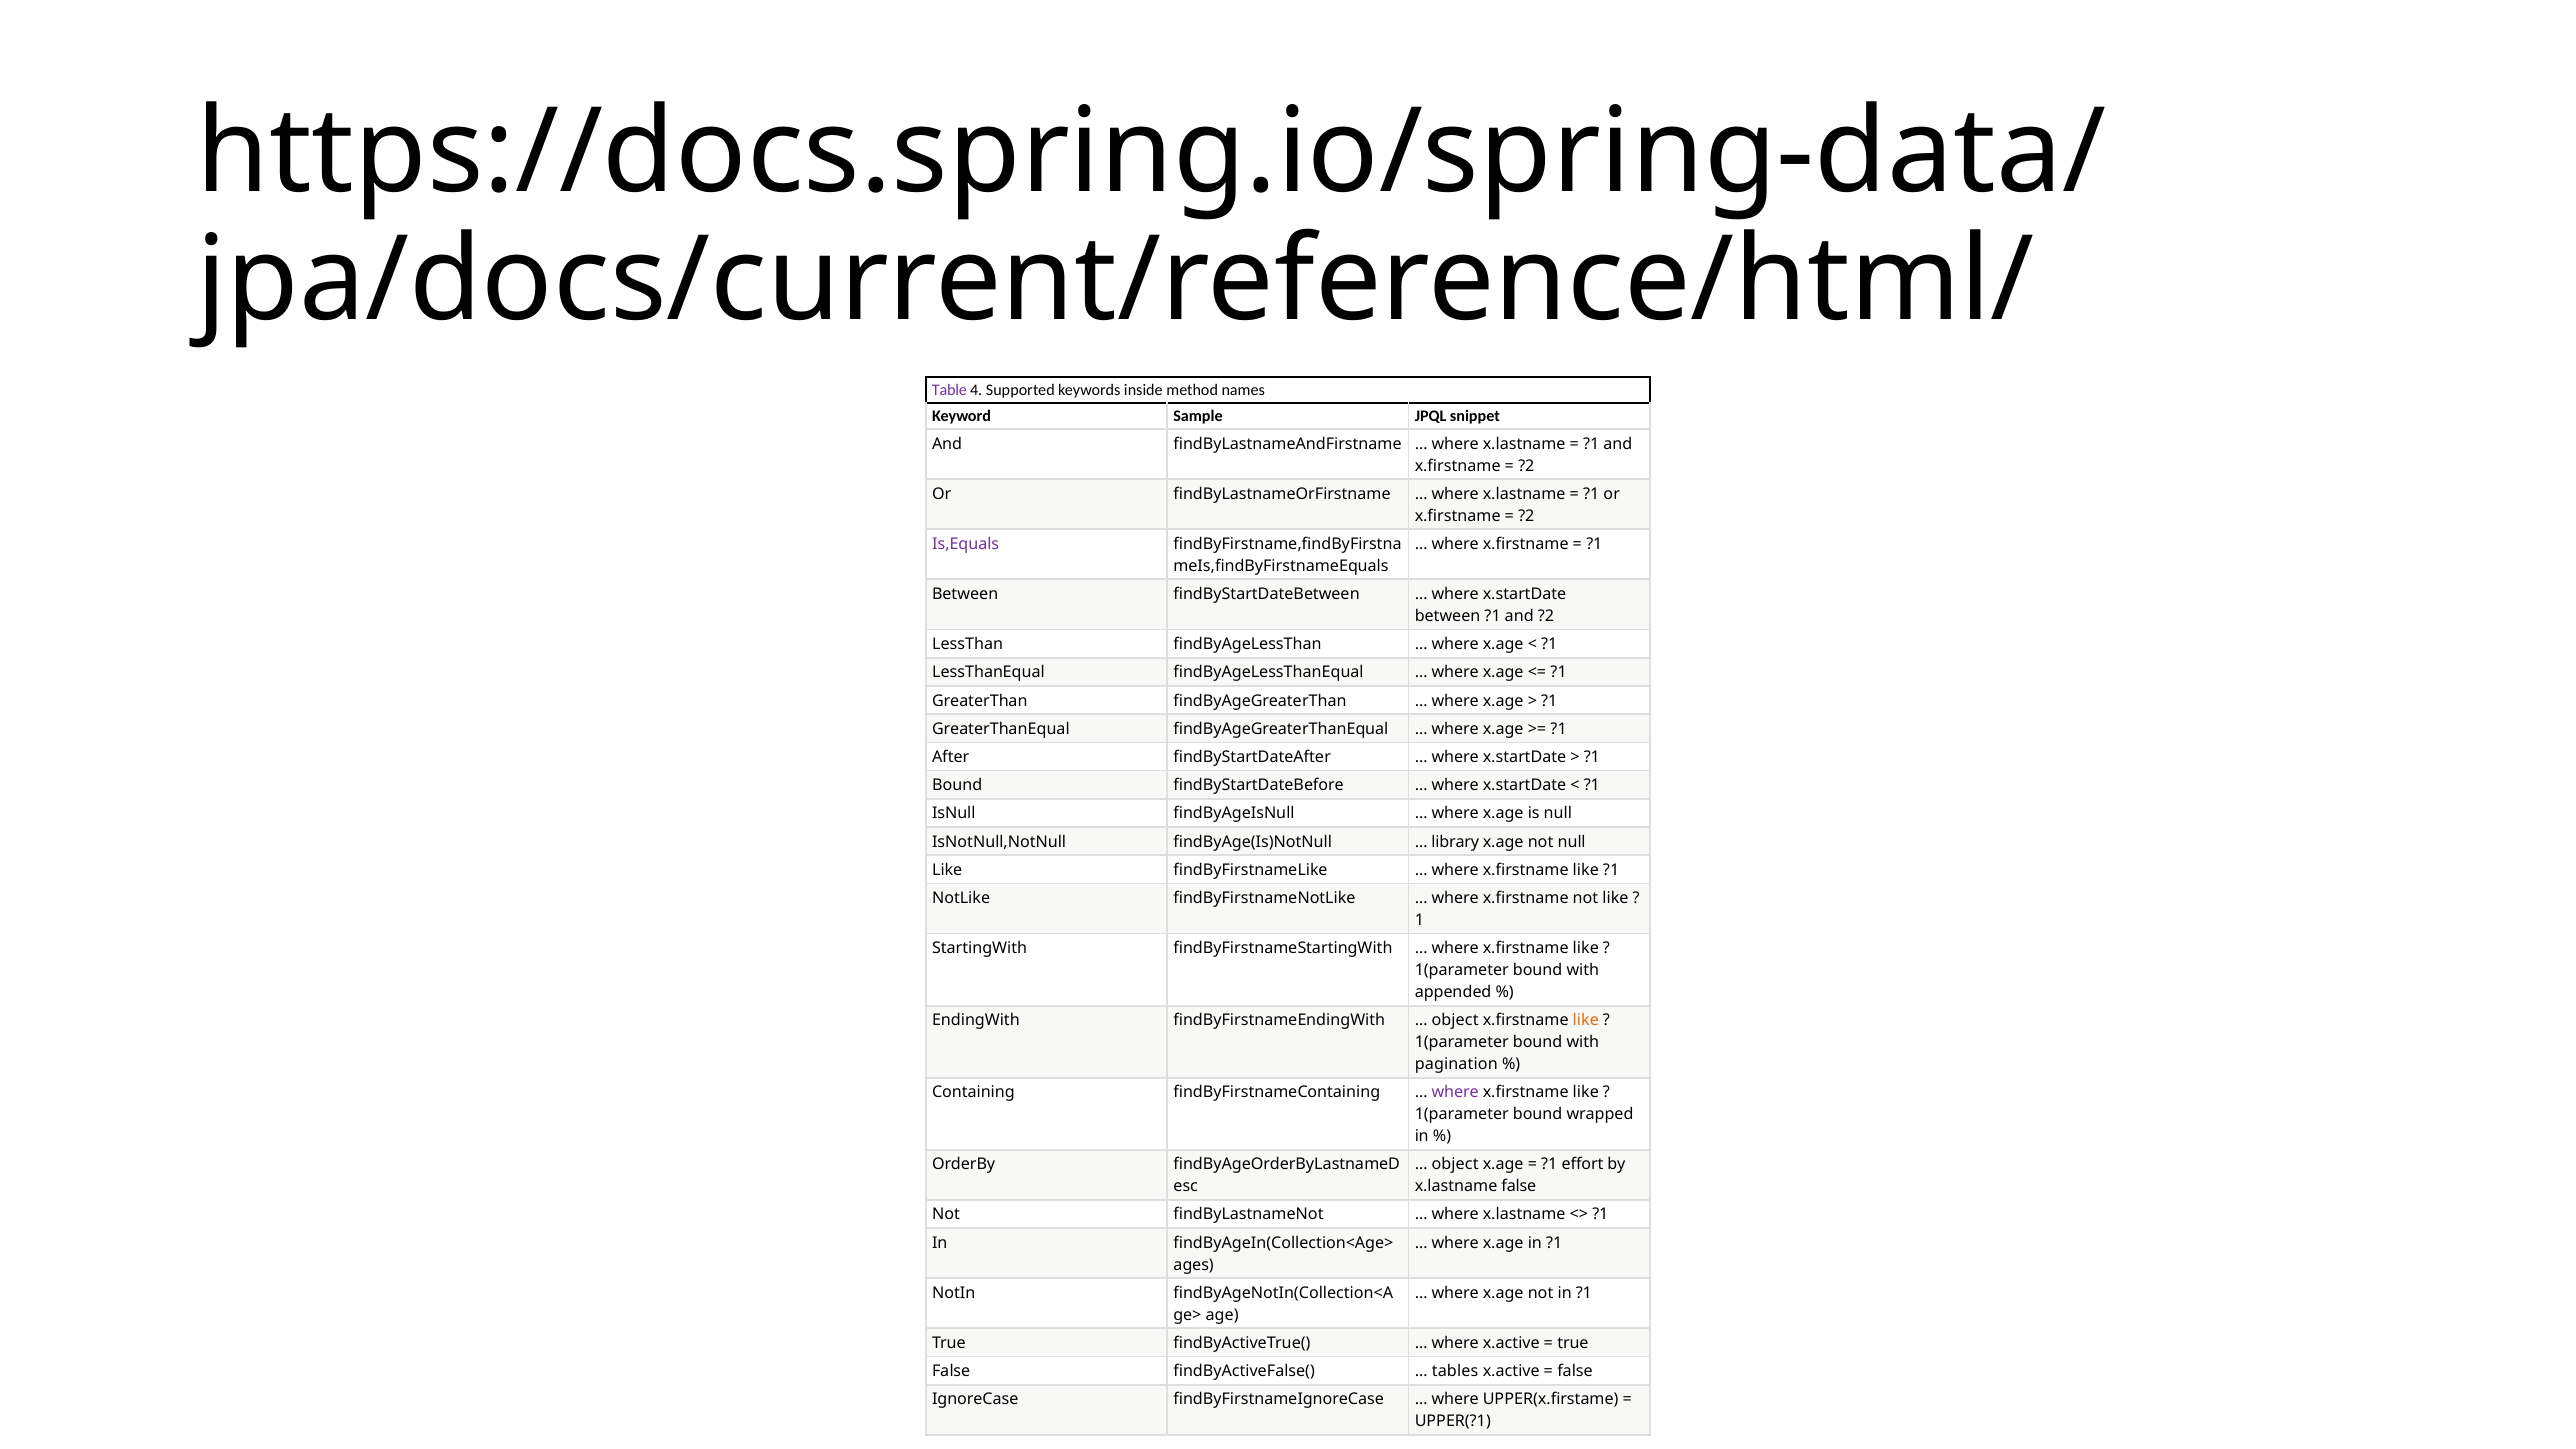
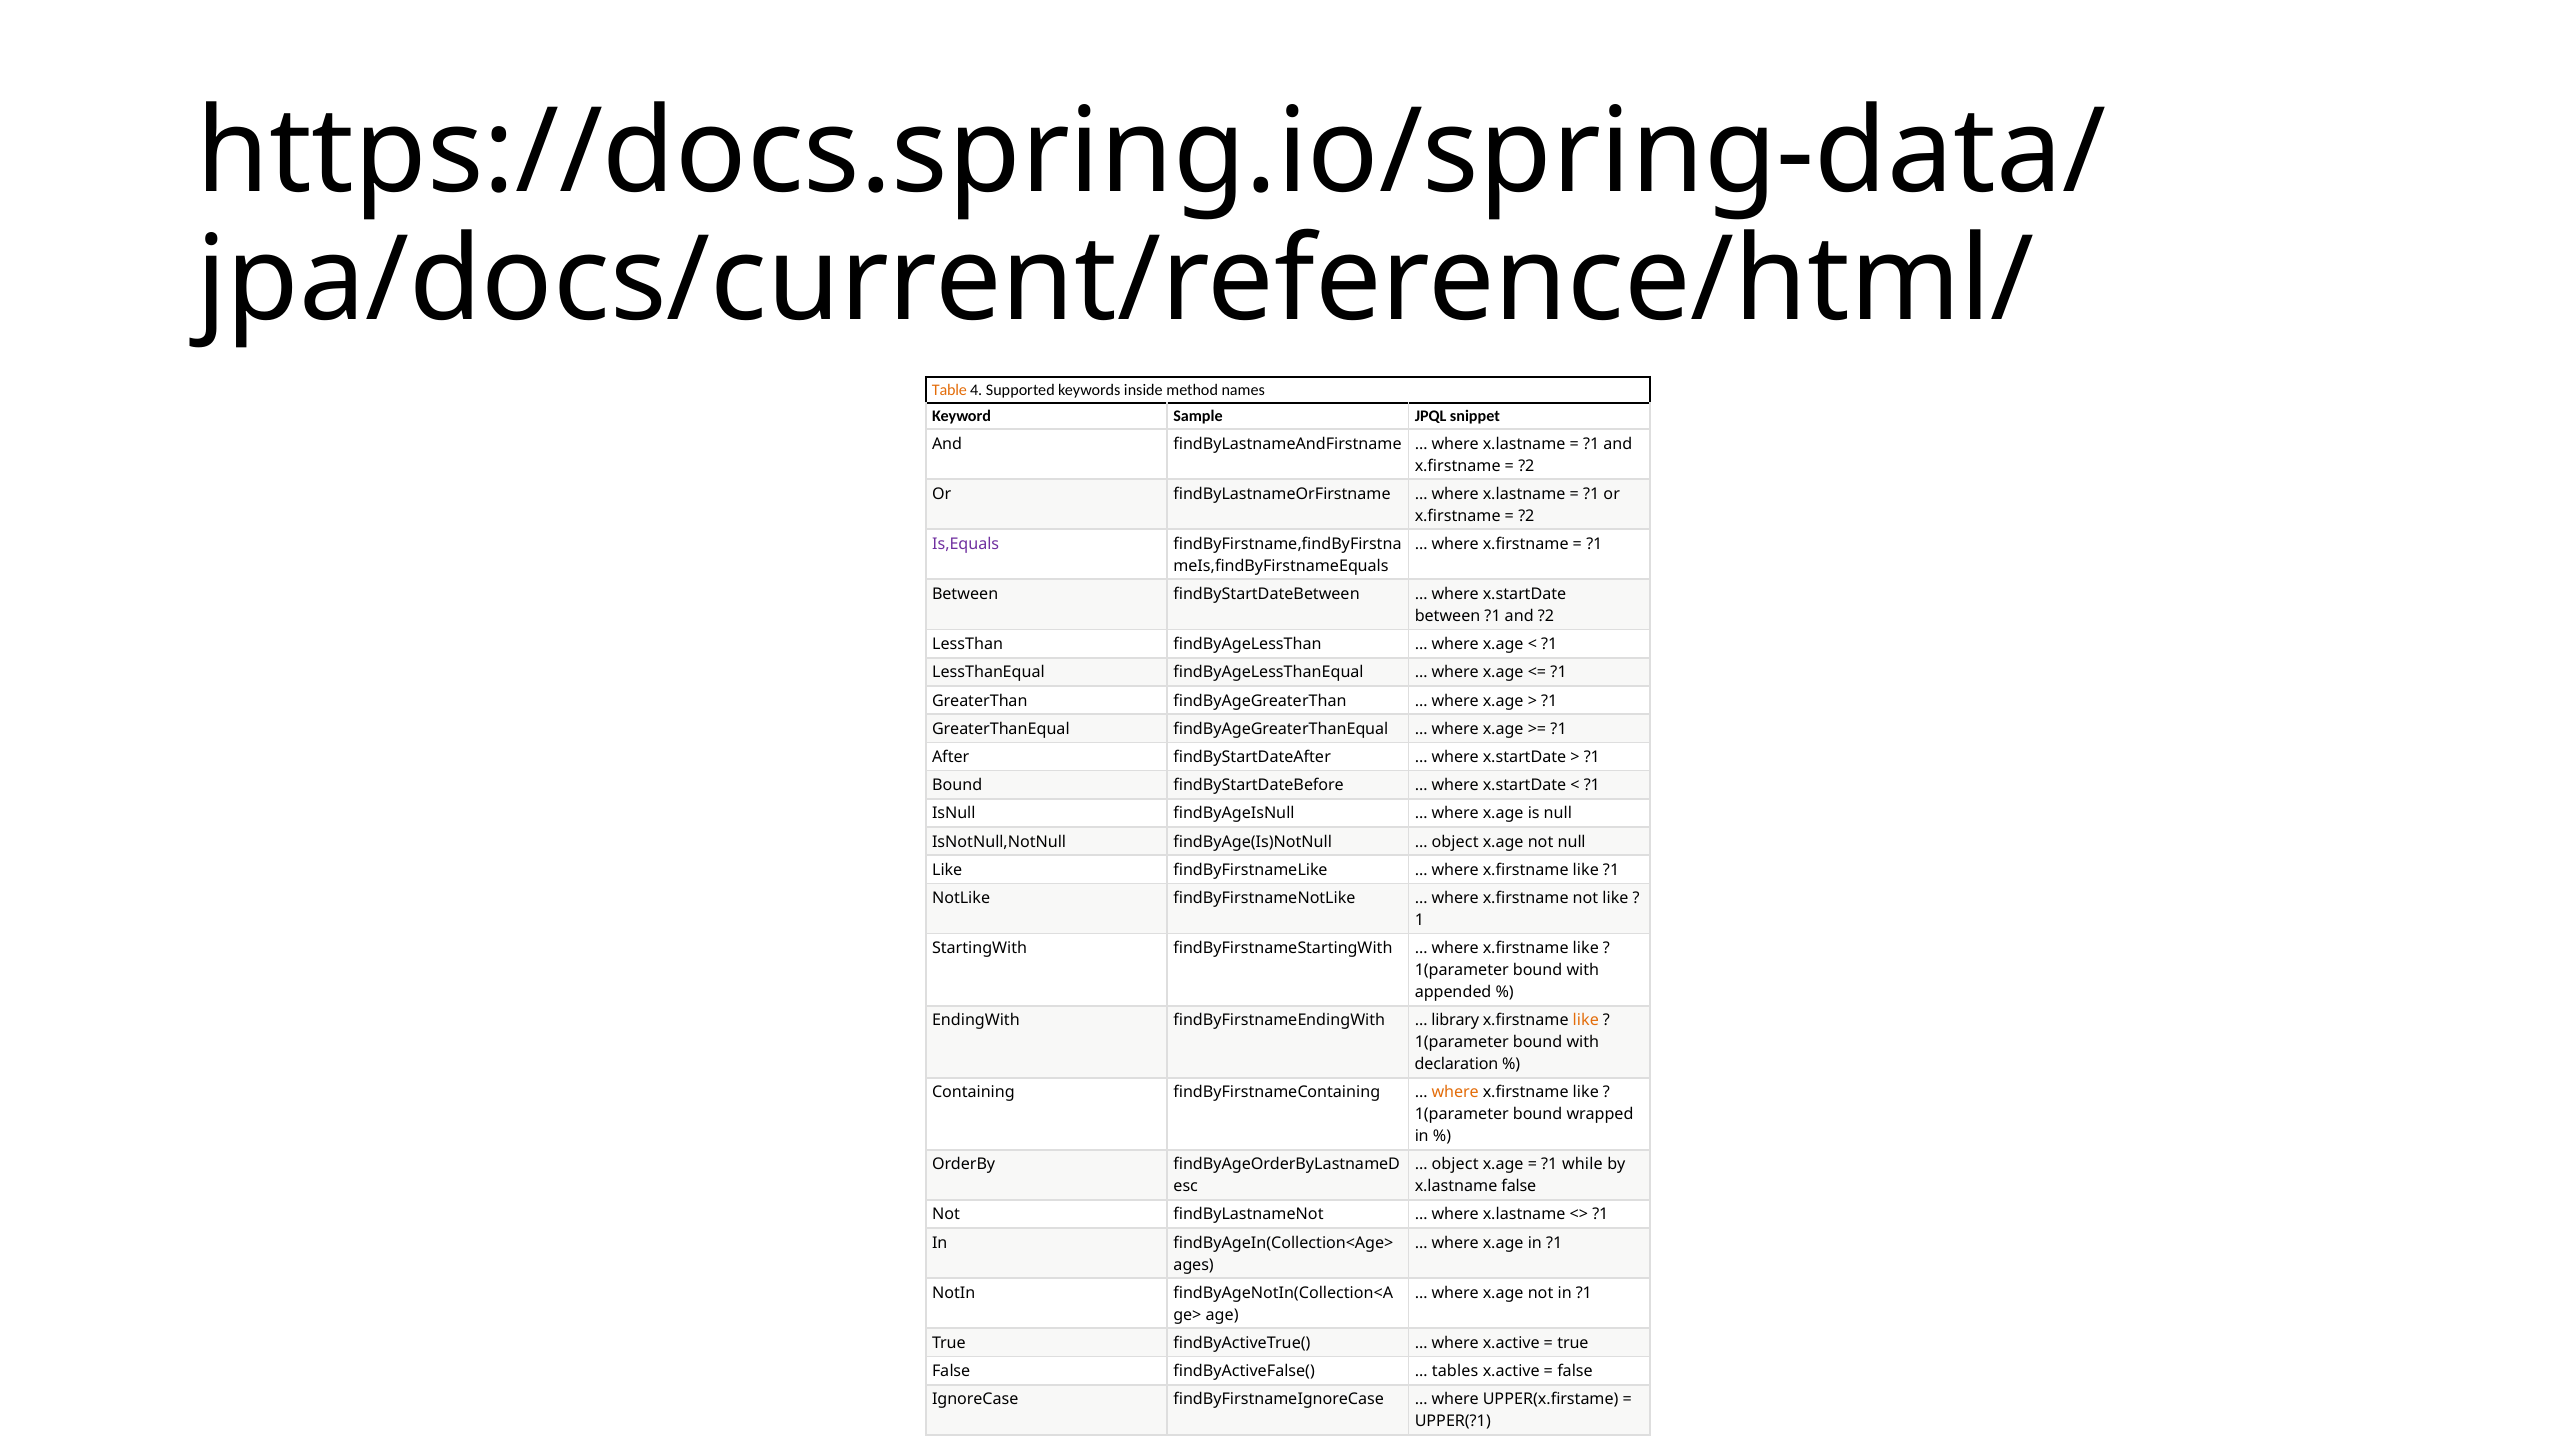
Table colour: purple -> orange
library at (1455, 842): library -> object
object at (1455, 1020): object -> library
pagination: pagination -> declaration
where at (1455, 1092) colour: purple -> orange
effort: effort -> while
